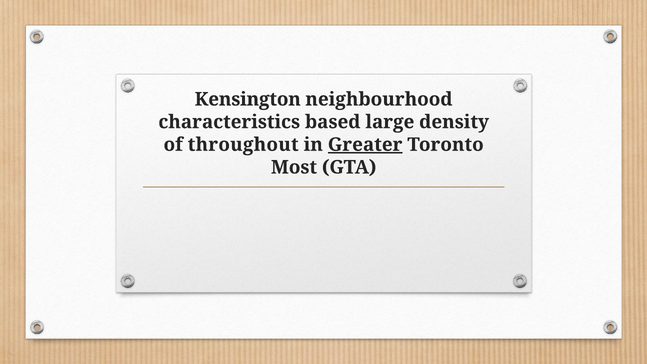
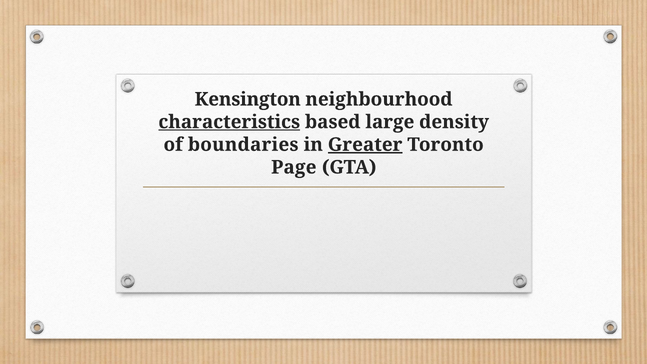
characteristics underline: none -> present
throughout: throughout -> boundaries
Most: Most -> Page
